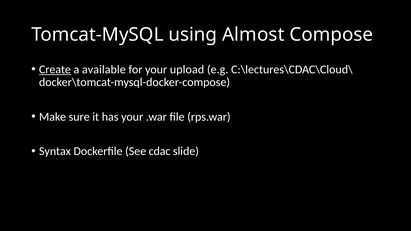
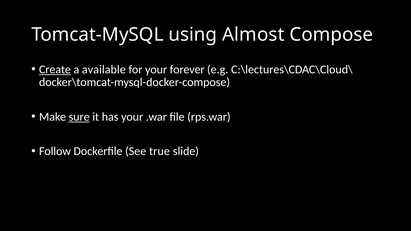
upload: upload -> forever
sure underline: none -> present
Syntax: Syntax -> Follow
cdac: cdac -> true
